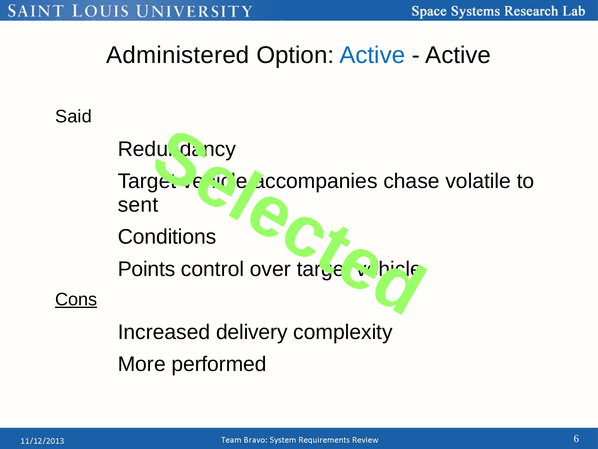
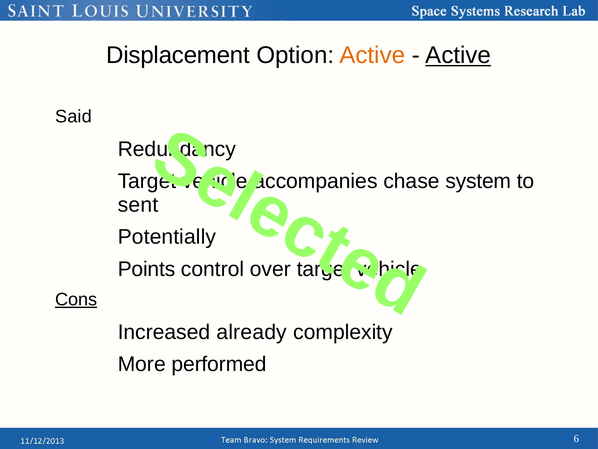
Administered: Administered -> Displacement
Active at (372, 55) colour: blue -> orange
Active at (458, 55) underline: none -> present
volatile: volatile -> system
Conditions: Conditions -> Potentially
delivery: delivery -> already
